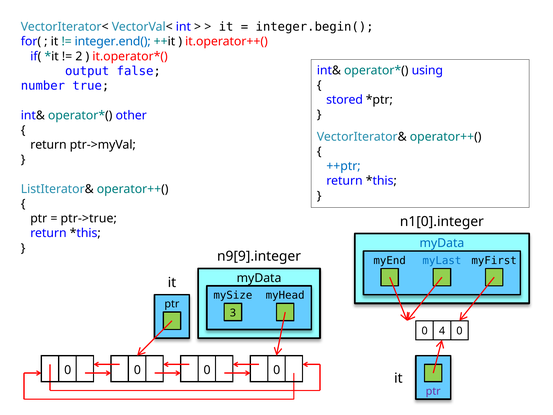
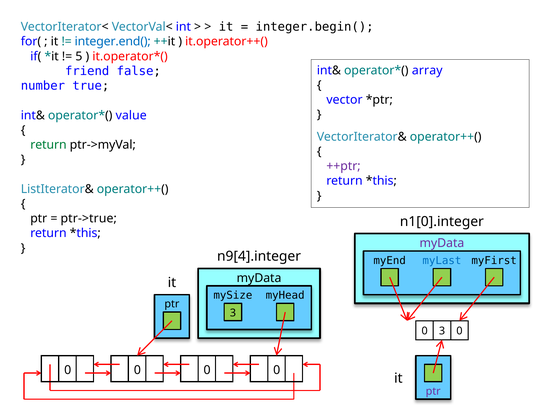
2: 2 -> 5
output: output -> friend
using: using -> array
stored: stored -> vector
other: other -> value
return at (48, 145) colour: black -> green
++ptr colour: blue -> purple
myData at (442, 243) colour: blue -> purple
n9[9].integer: n9[9].integer -> n9[4].integer
0 4: 4 -> 3
